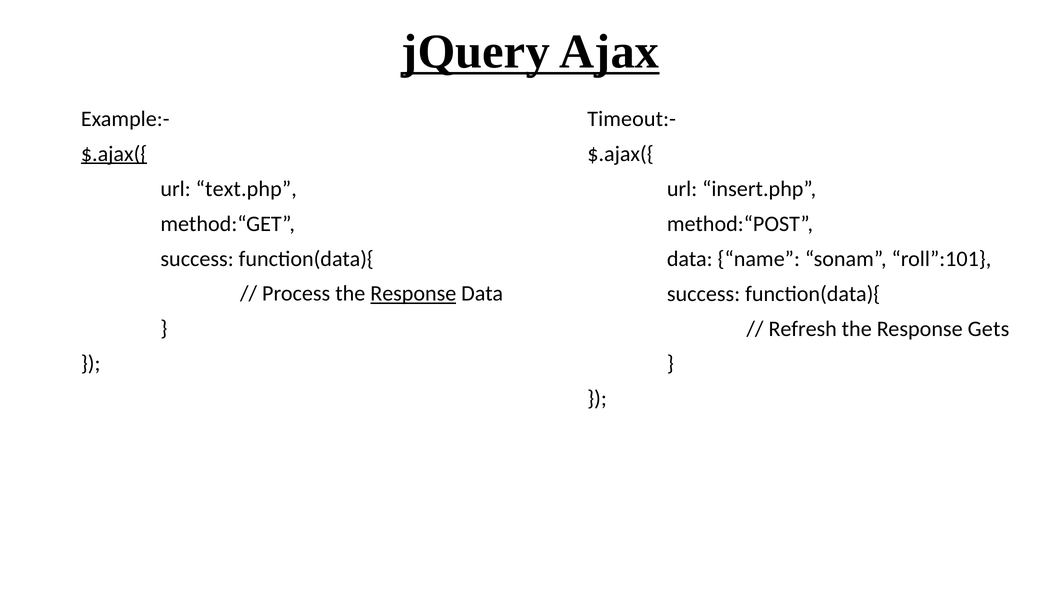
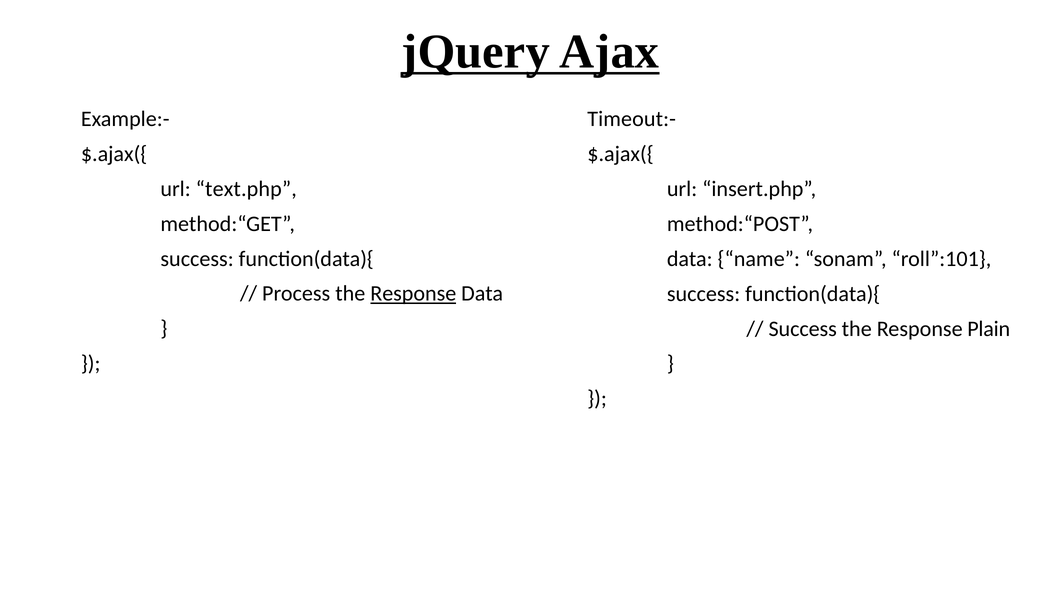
$.ajax({ at (114, 154) underline: present -> none
Refresh at (803, 329): Refresh -> Success
Gets: Gets -> Plain
